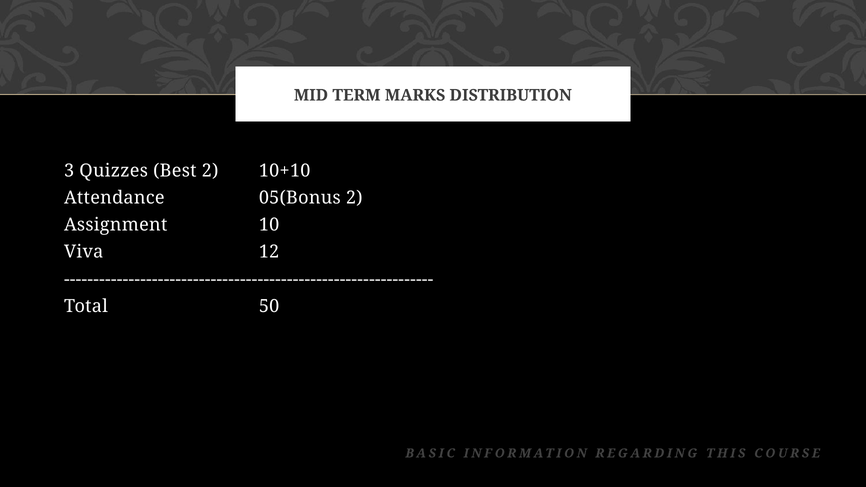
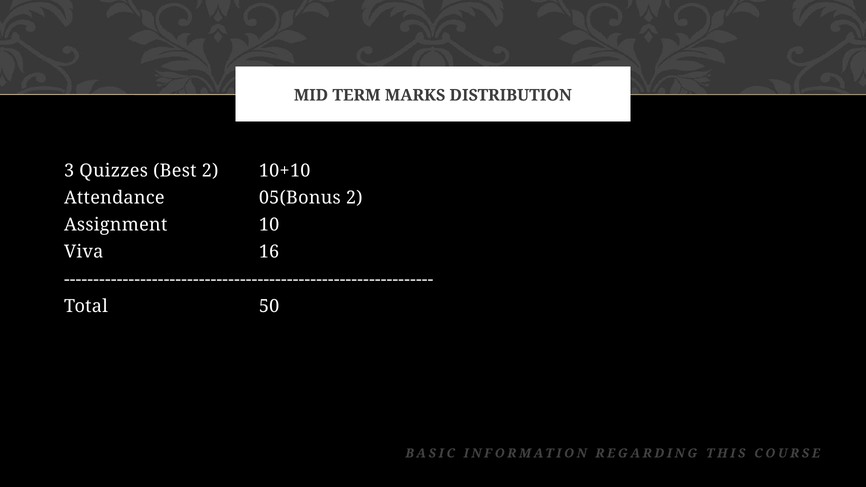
12: 12 -> 16
